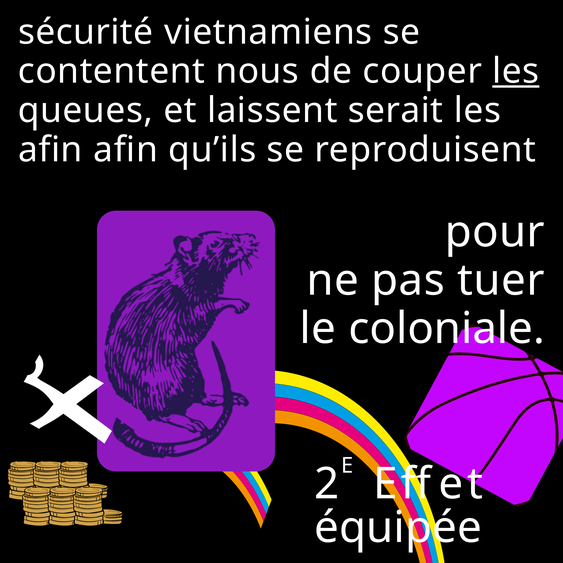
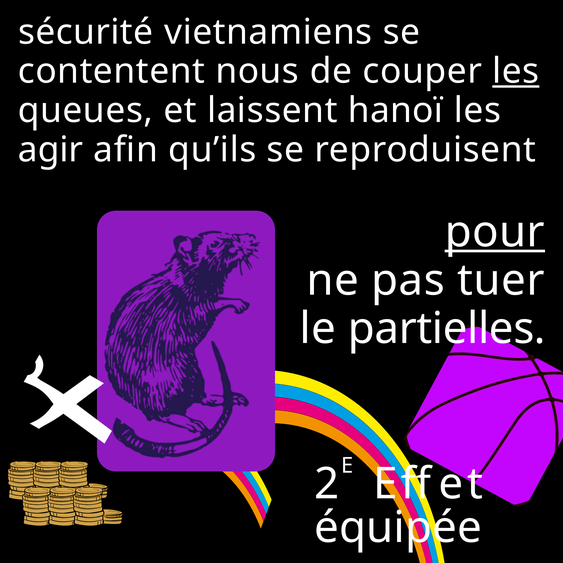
serait: serait -> hanoï
afin at (50, 150): afin -> agir
pour underline: none -> present
coloniale: coloniale -> partielles
